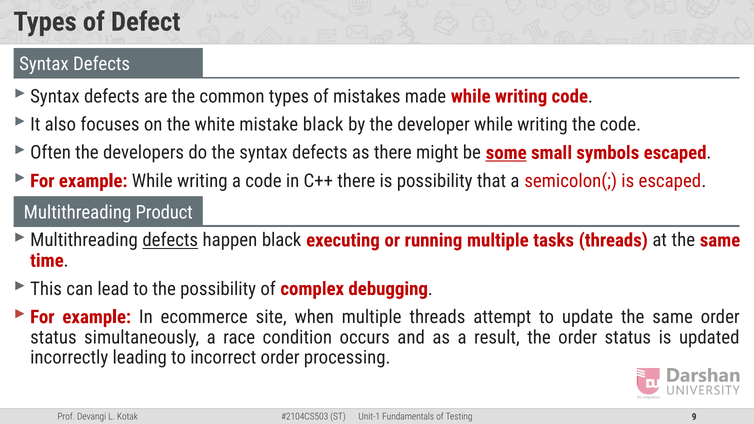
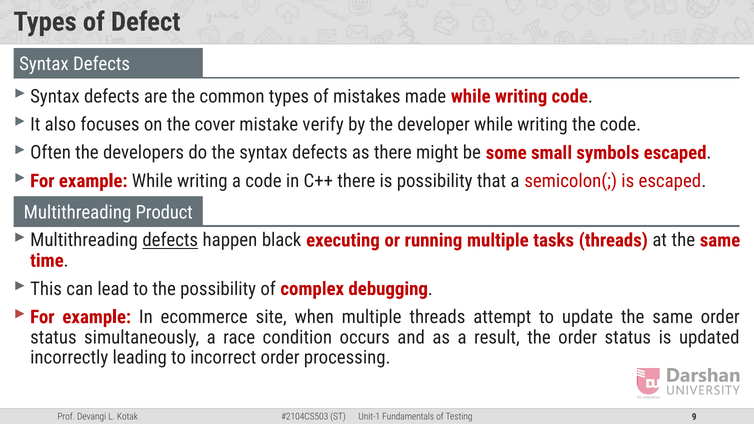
white: white -> cover
mistake black: black -> verify
some underline: present -> none
